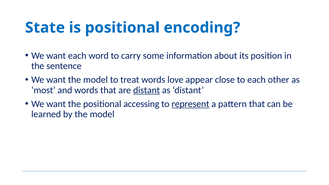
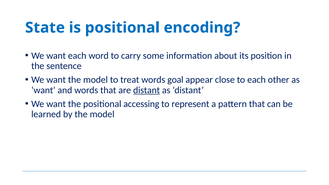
love: love -> goal
most at (43, 90): most -> want
represent underline: present -> none
